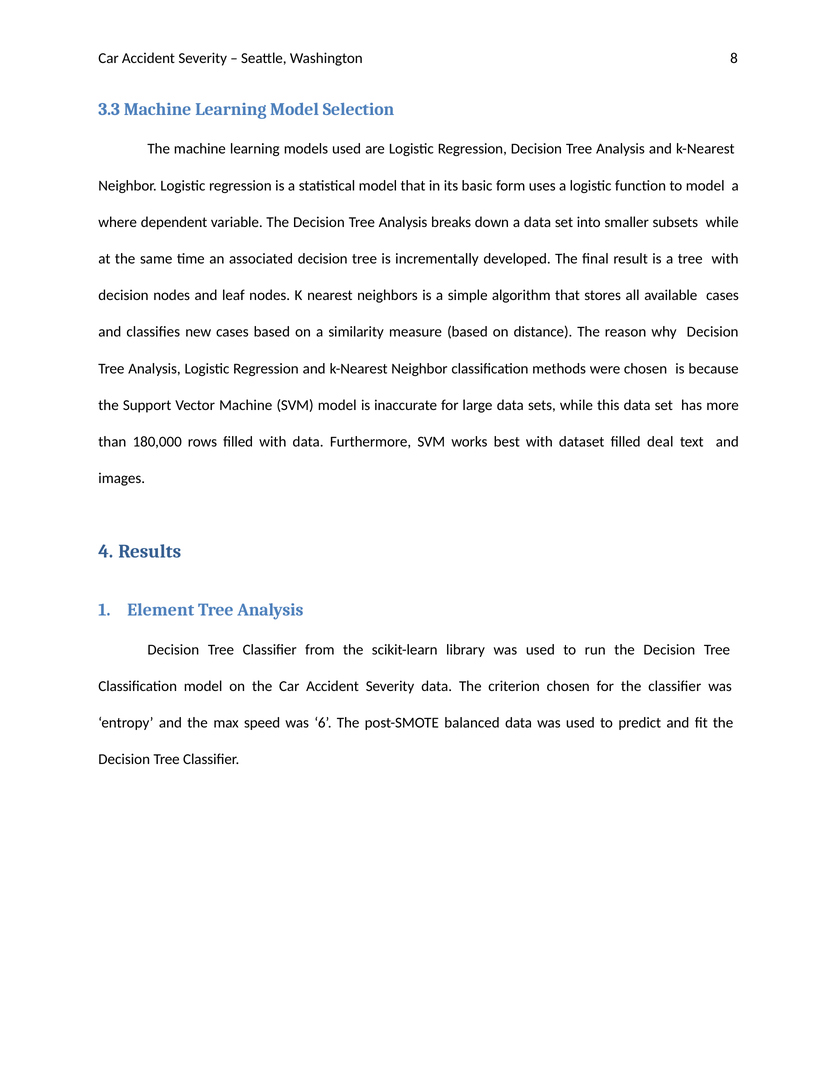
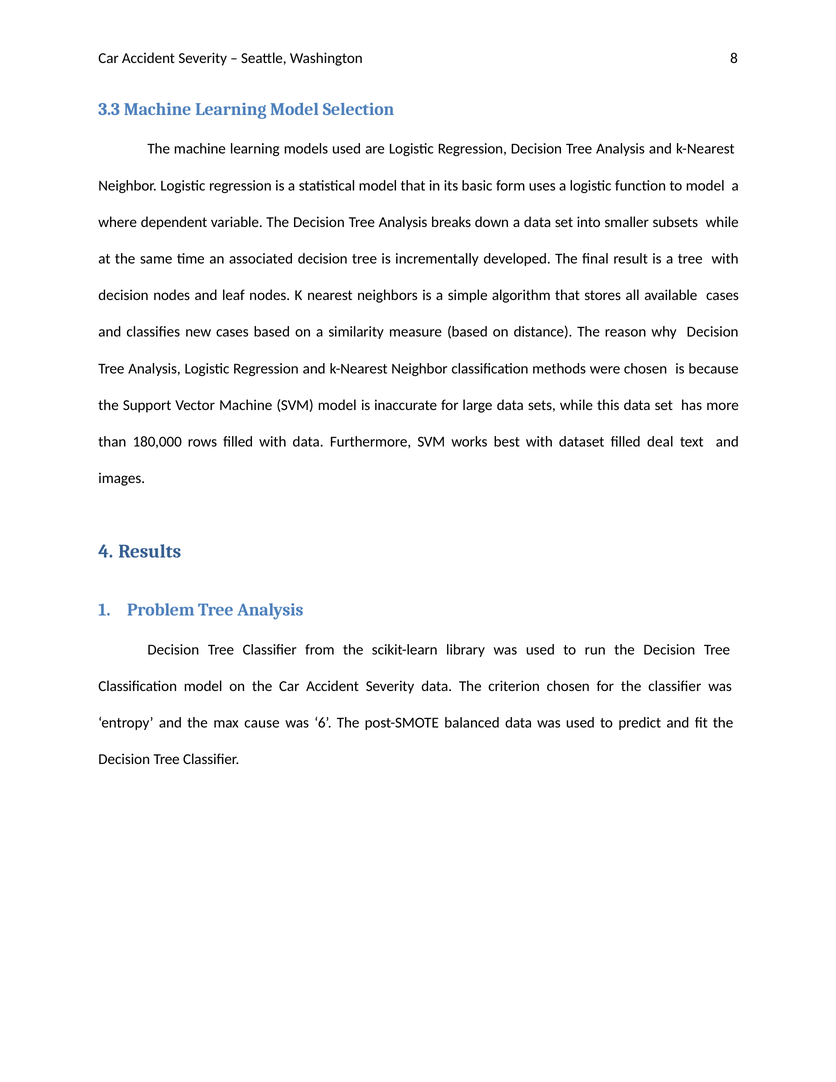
Element: Element -> Problem
speed: speed -> cause
